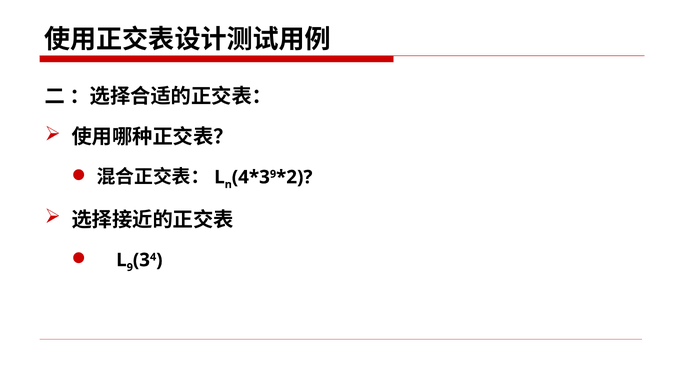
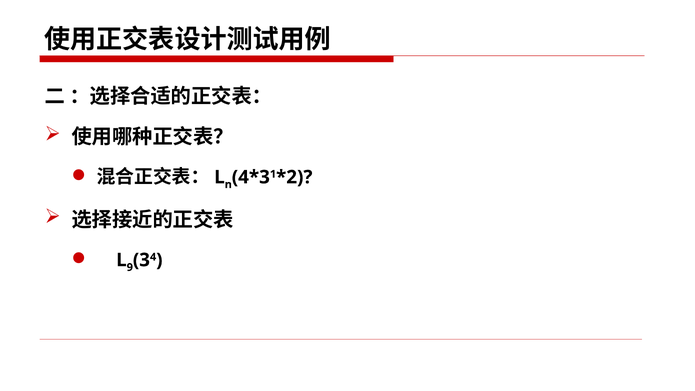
9 at (273, 174): 9 -> 1
